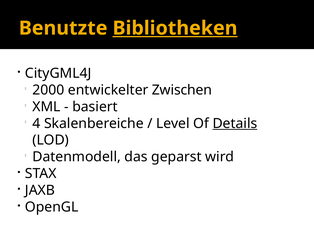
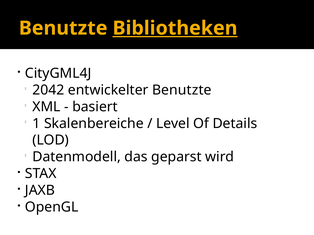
2000: 2000 -> 2042
entwickelter Zwischen: Zwischen -> Benutzte
4: 4 -> 1
Details underline: present -> none
